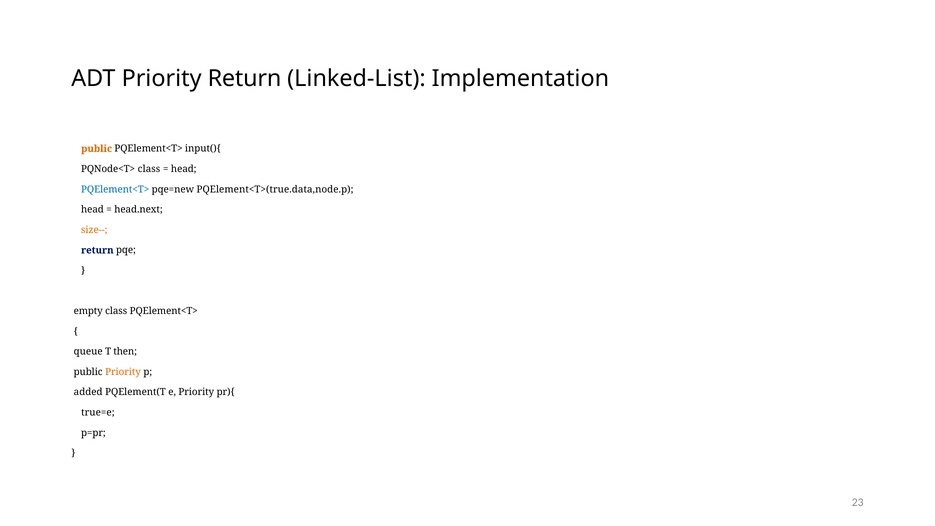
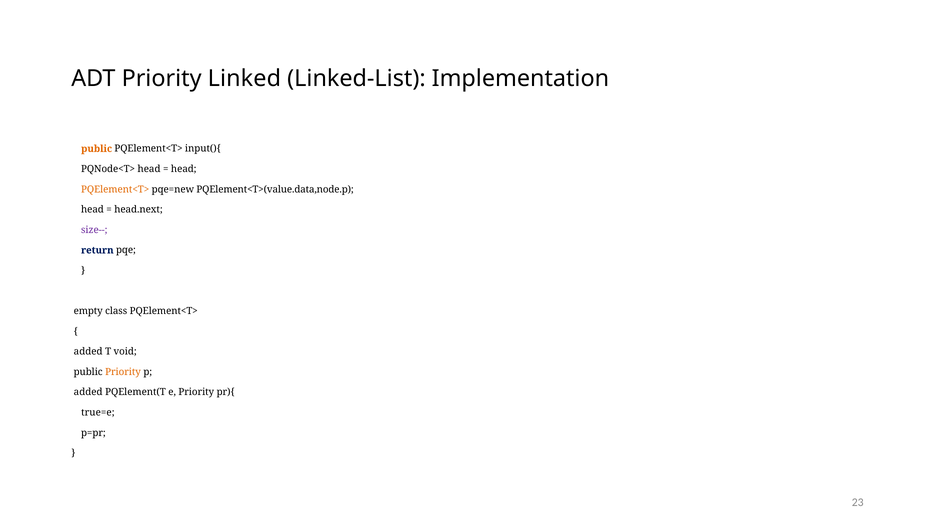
Priority Return: Return -> Linked
PQNode<T> class: class -> head
PQElement<T> at (115, 189) colour: blue -> orange
PQElement<T>(true.data,node.p: PQElement<T>(true.data,node.p -> PQElement<T>(value.data,node.p
size-- colour: orange -> purple
queue at (88, 352): queue -> added
then: then -> void
